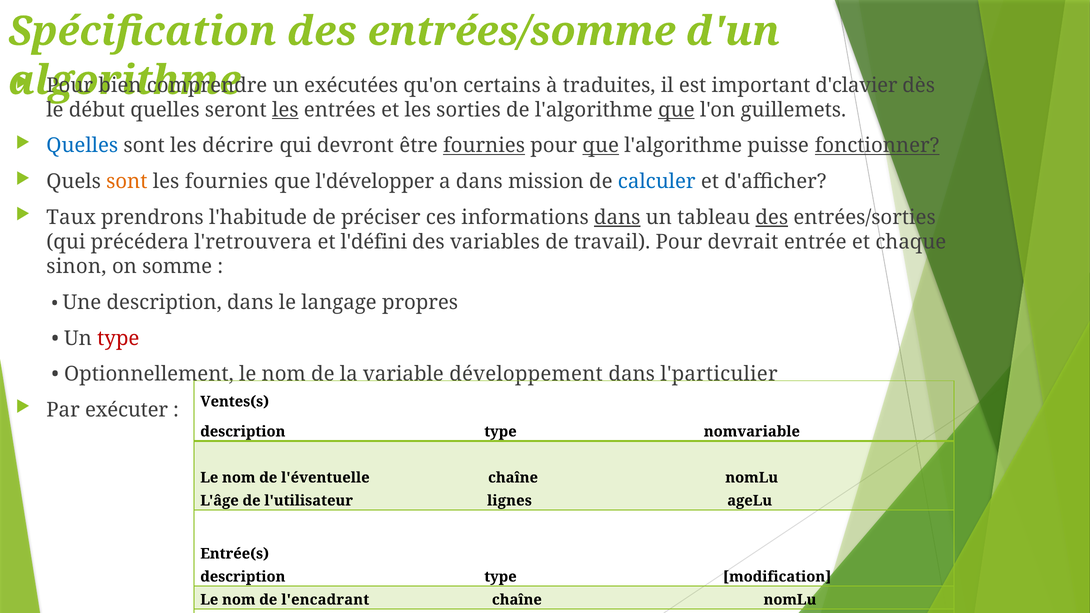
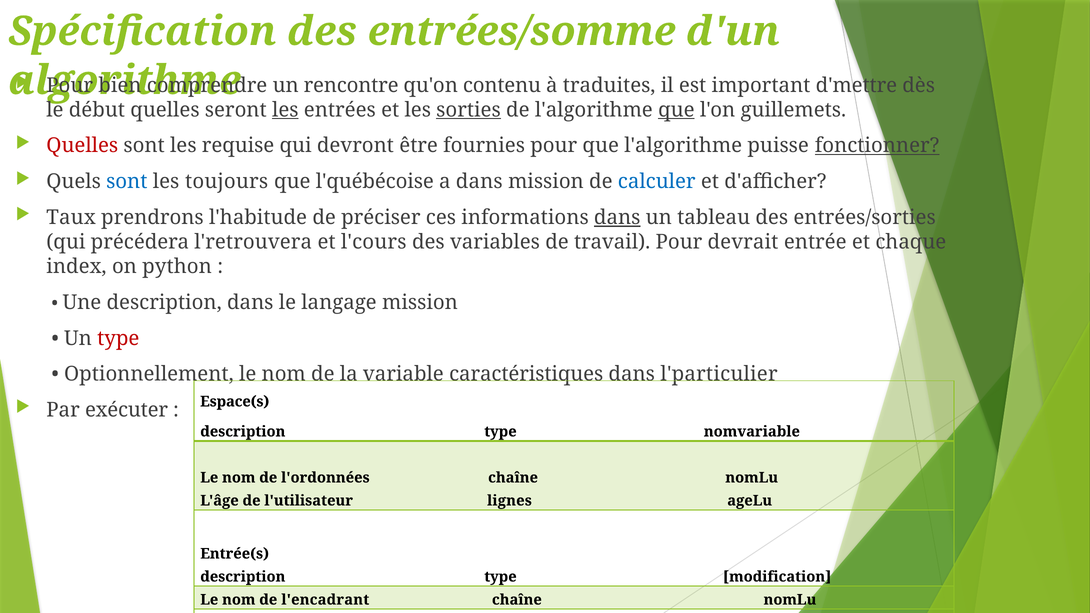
exécutées: exécutées -> rencontre
certains: certains -> contenu
d'clavier: d'clavier -> d'mettre
sorties underline: none -> present
Quelles at (82, 146) colour: blue -> red
décrire: décrire -> requise
fournies at (484, 146) underline: present -> none
que at (601, 146) underline: present -> none
sont at (127, 182) colour: orange -> blue
les fournies: fournies -> toujours
l'développer: l'développer -> l'québécoise
des at (772, 218) underline: present -> none
l'défini: l'défini -> l'cours
sinon: sinon -> index
somme: somme -> python
langage propres: propres -> mission
développement: développement -> caractéristiques
Ventes(s: Ventes(s -> Espace(s
l'éventuelle: l'éventuelle -> l'ordonnées
